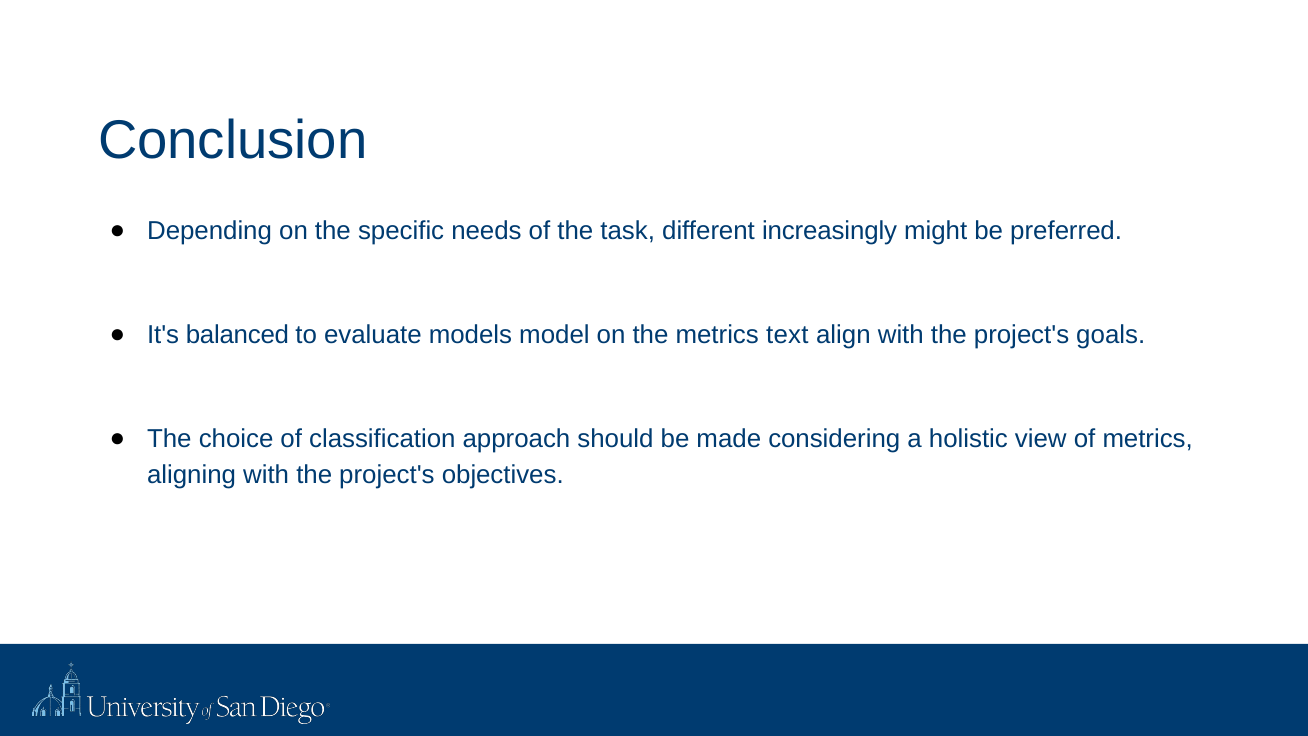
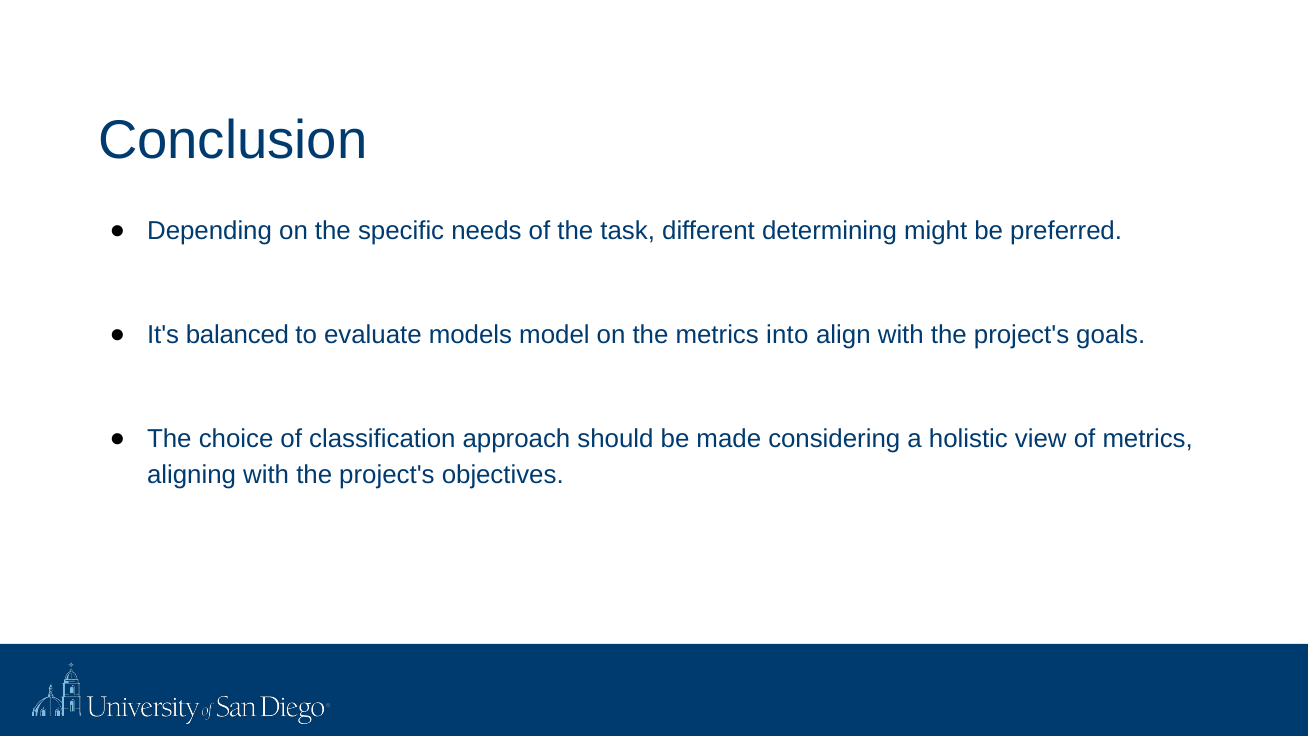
increasingly: increasingly -> determining
text: text -> into
